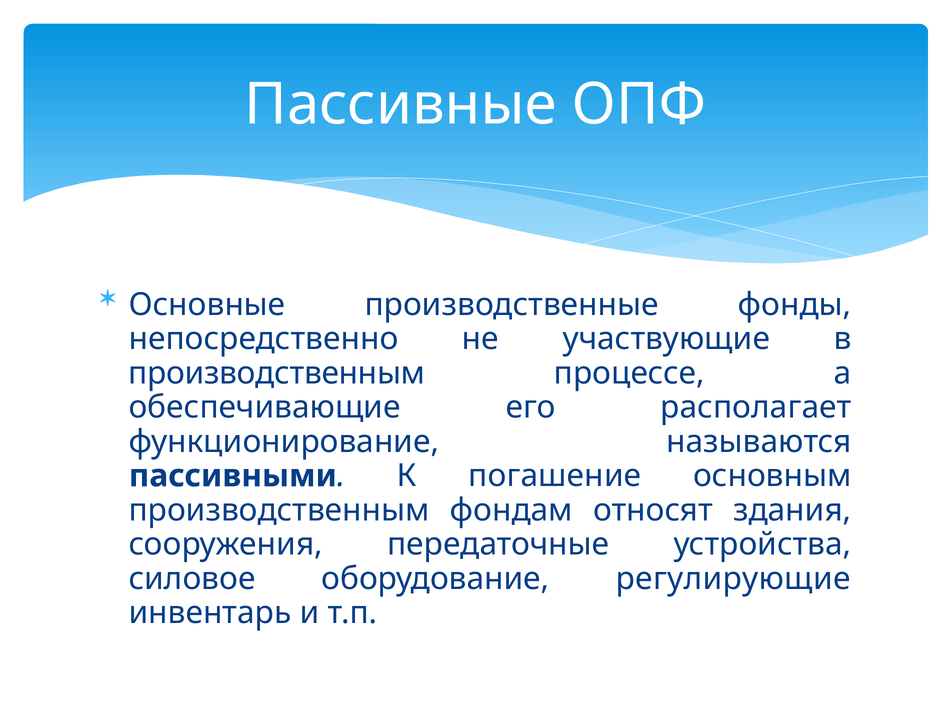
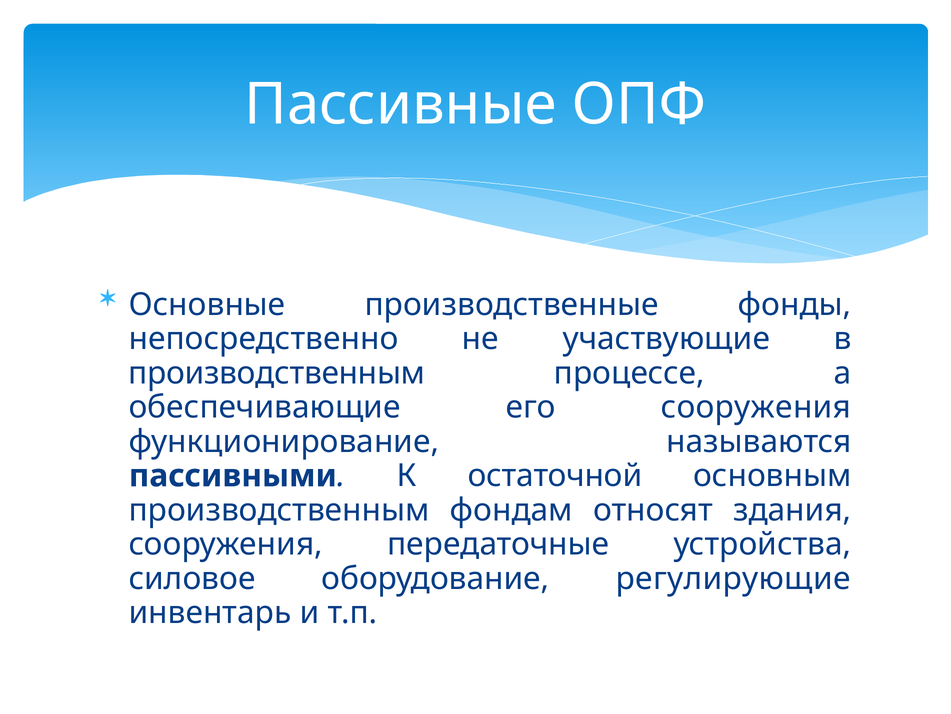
его располагает: располагает -> сооружения
погашение: погашение -> остаточной
